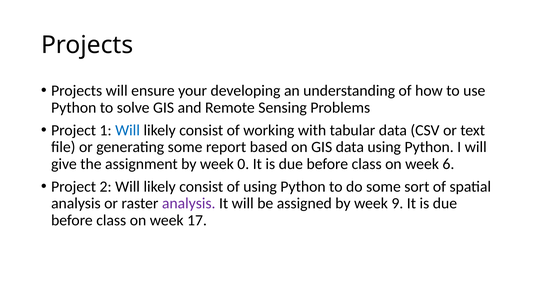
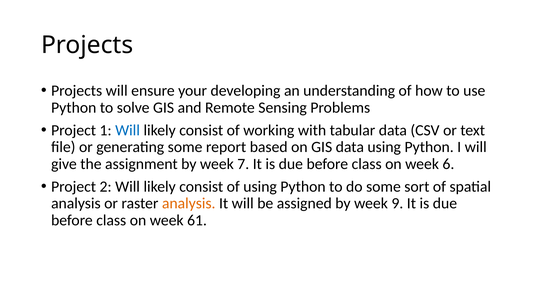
0: 0 -> 7
analysis at (189, 204) colour: purple -> orange
17: 17 -> 61
